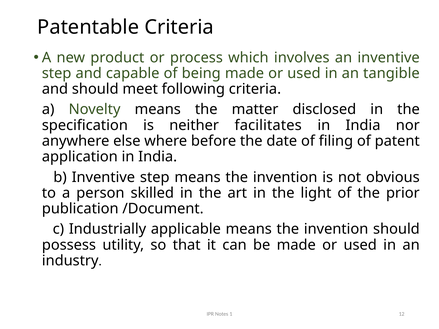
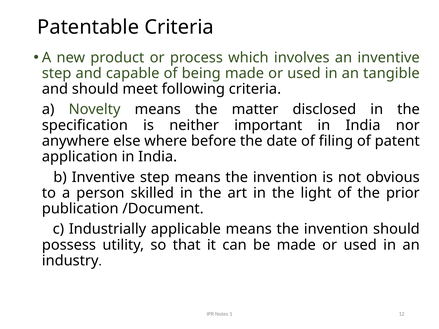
facilitates: facilitates -> important
